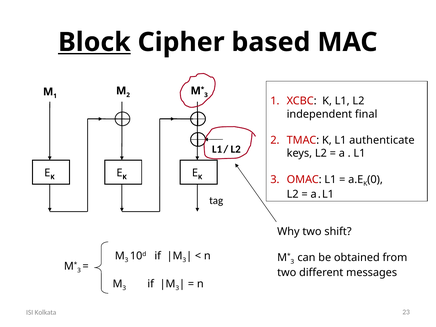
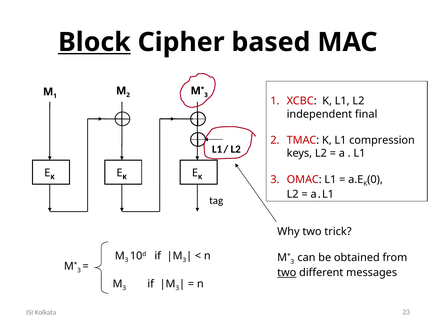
authenticate: authenticate -> compression
shift: shift -> trick
two at (287, 273) underline: none -> present
